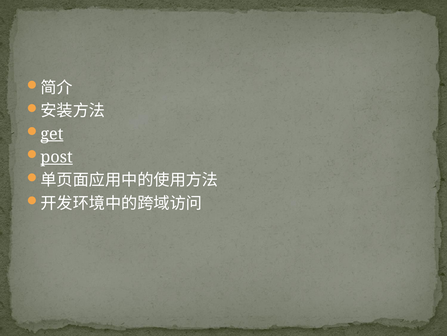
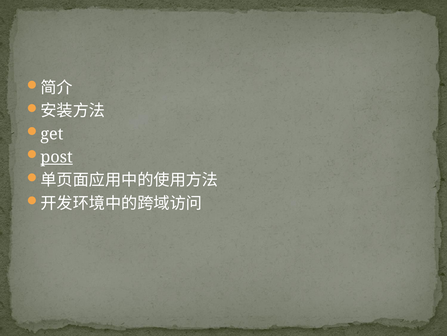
get underline: present -> none
